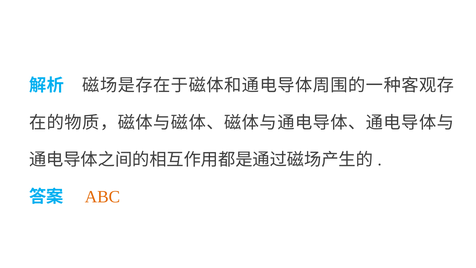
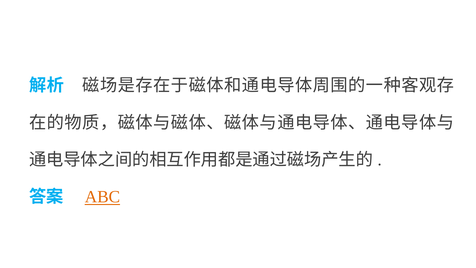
ABC underline: none -> present
